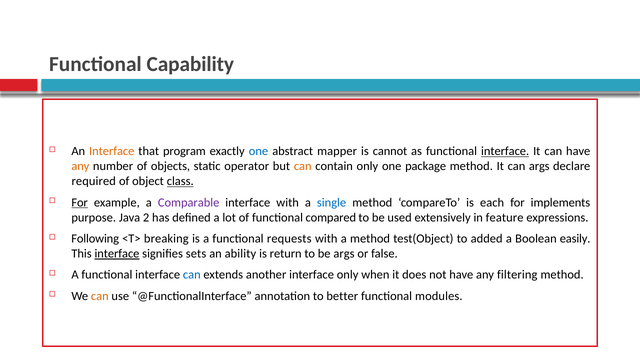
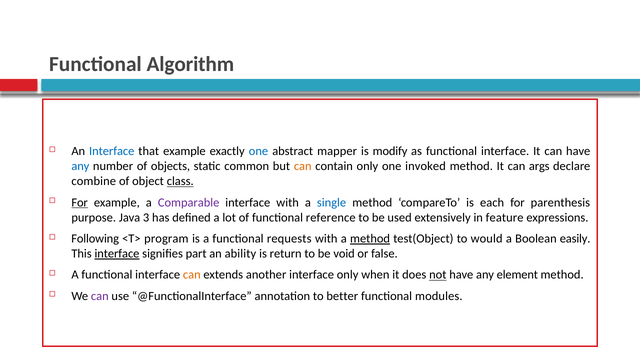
Capability: Capability -> Algorithm
Interface at (112, 151) colour: orange -> blue
that program: program -> example
cannot: cannot -> modify
interface at (505, 151) underline: present -> none
any at (80, 166) colour: orange -> blue
operator: operator -> common
package: package -> invoked
required: required -> combine
implements: implements -> parenthesis
2: 2 -> 3
compared: compared -> reference
breaking: breaking -> program
method at (370, 239) underline: none -> present
added: added -> would
sets: sets -> part
be args: args -> void
can at (192, 275) colour: blue -> orange
not underline: none -> present
filtering: filtering -> element
can at (100, 296) colour: orange -> purple
